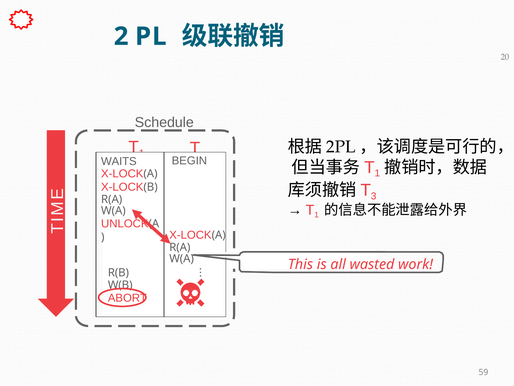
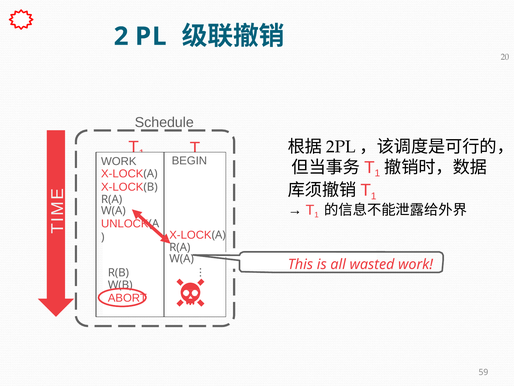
WAITS at (119, 161): WAITS -> WORK
3 at (374, 196): 3 -> 1
